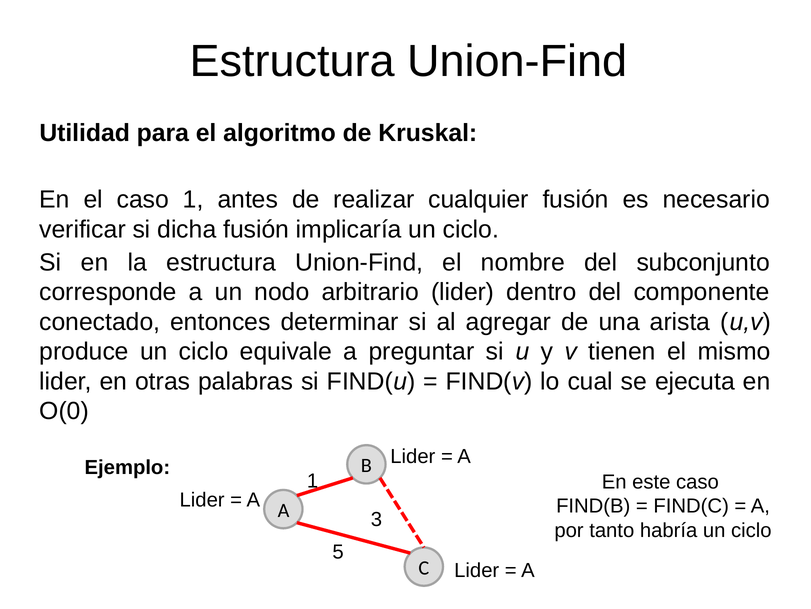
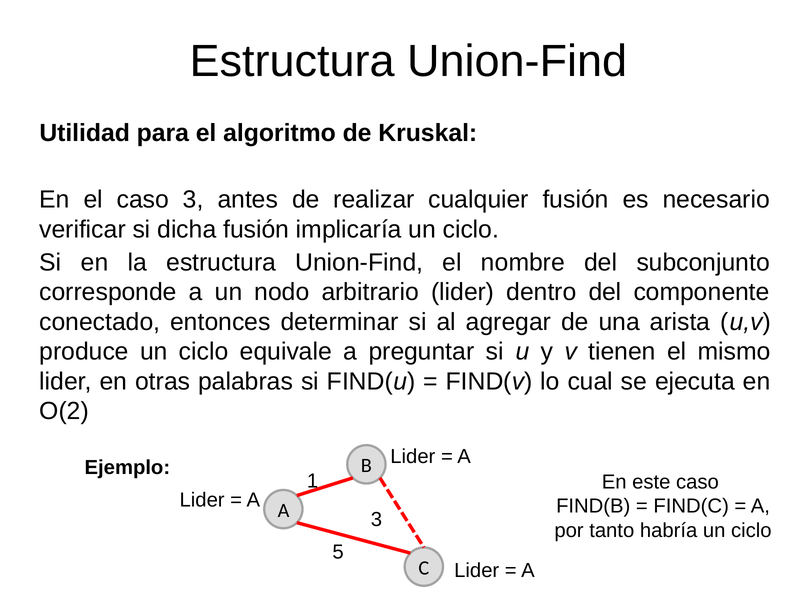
caso 1: 1 -> 3
O(0: O(0 -> O(2
